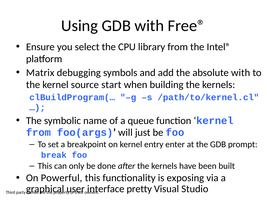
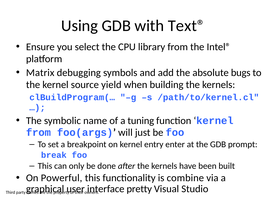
Free®: Free® -> Text®
absolute with: with -> bugs
start: start -> yield
queue: queue -> tuning
exposing: exposing -> combine
